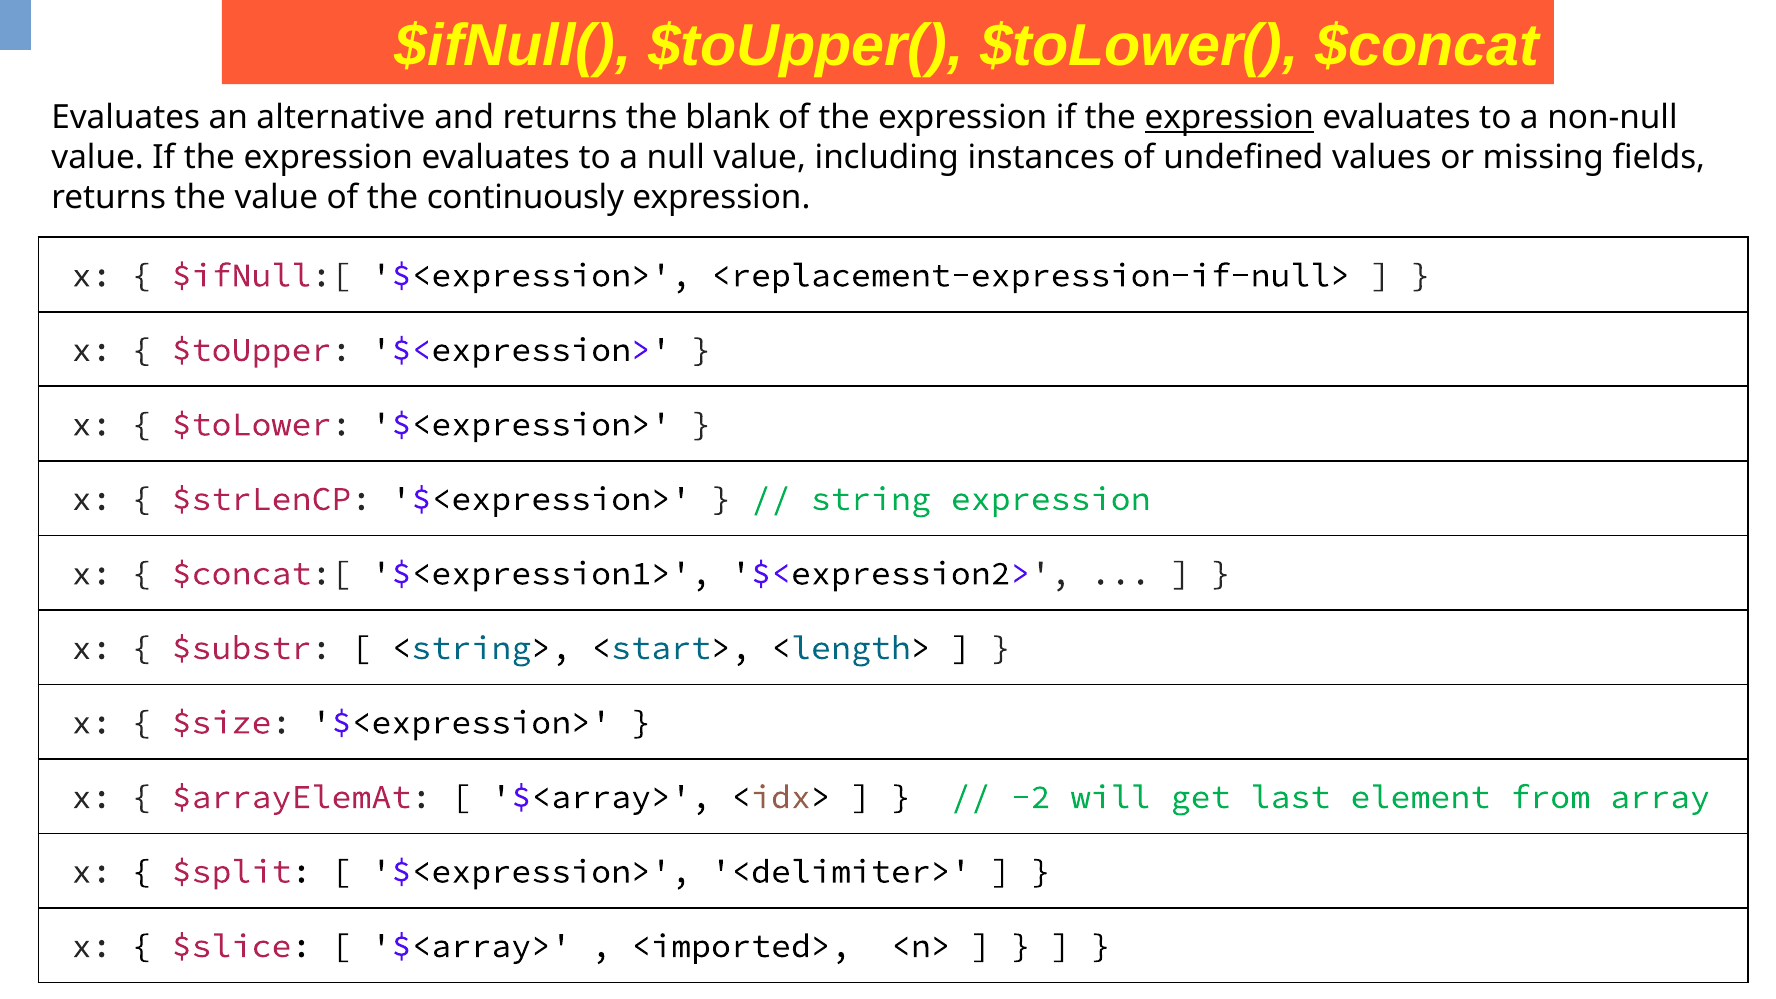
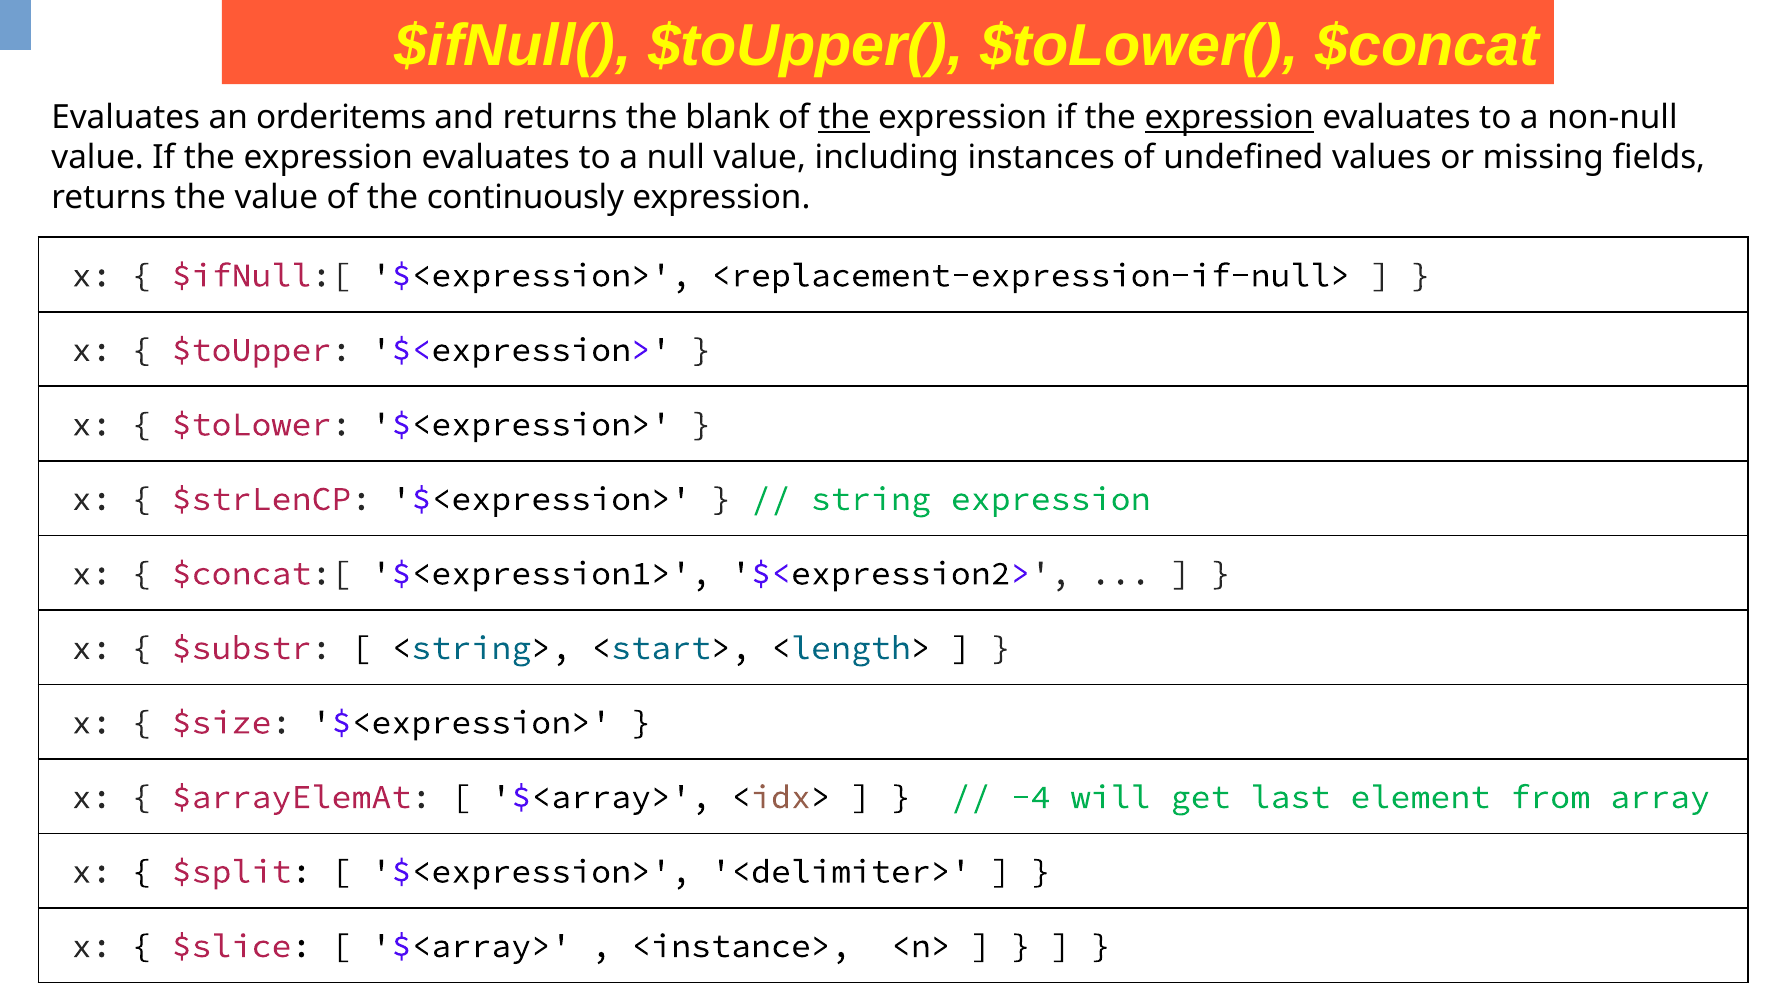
alternative: alternative -> orderitems
the at (844, 118) underline: none -> present
-2: -2 -> -4
<imported>: <imported> -> <instance>
